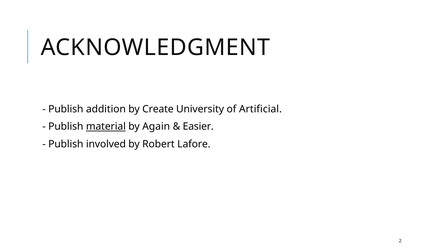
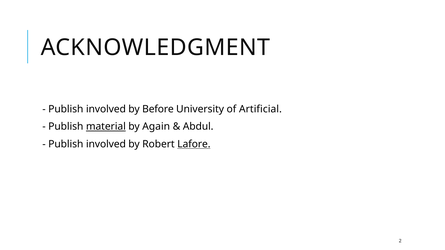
addition at (106, 109): addition -> involved
Create: Create -> Before
Easier: Easier -> Abdul
Lafore underline: none -> present
